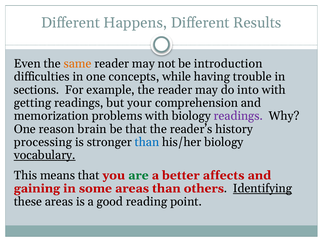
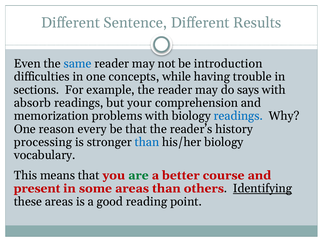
Happens: Happens -> Sentence
same colour: orange -> blue
into: into -> says
getting: getting -> absorb
readings at (238, 116) colour: purple -> blue
brain: brain -> every
vocabulary underline: present -> none
affects: affects -> course
gaining: gaining -> present
